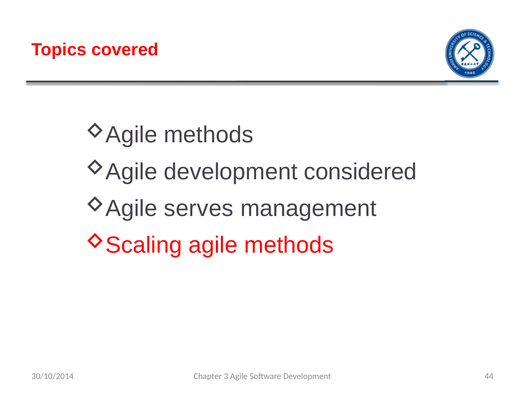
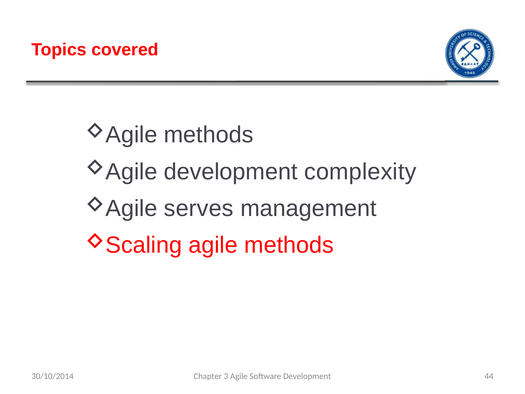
considered: considered -> complexity
